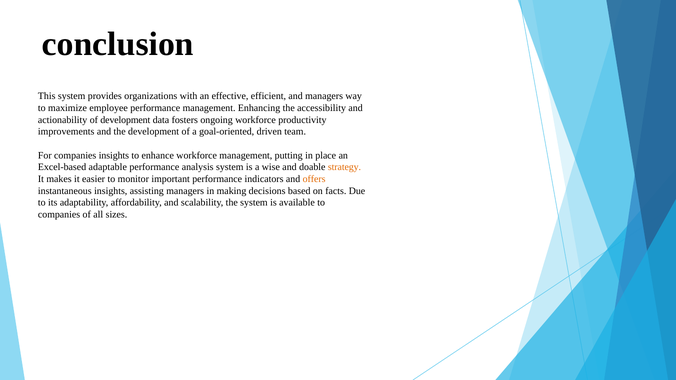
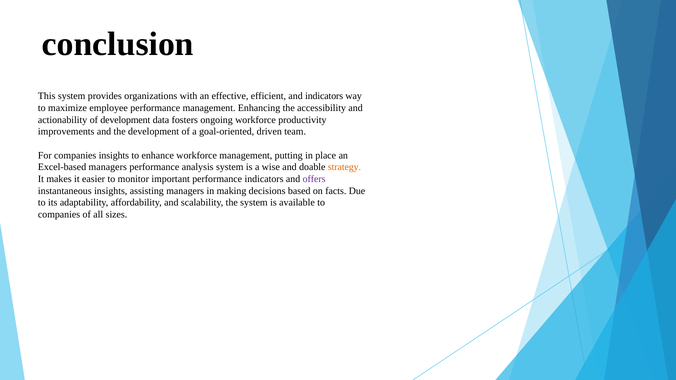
and managers: managers -> indicators
Excel-based adaptable: adaptable -> managers
offers colour: orange -> purple
